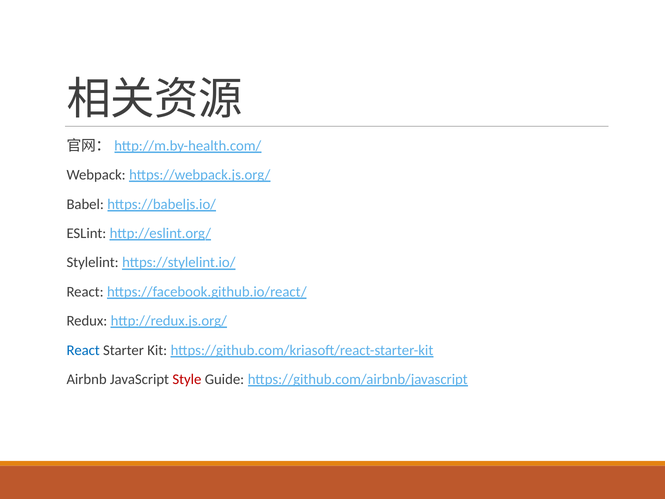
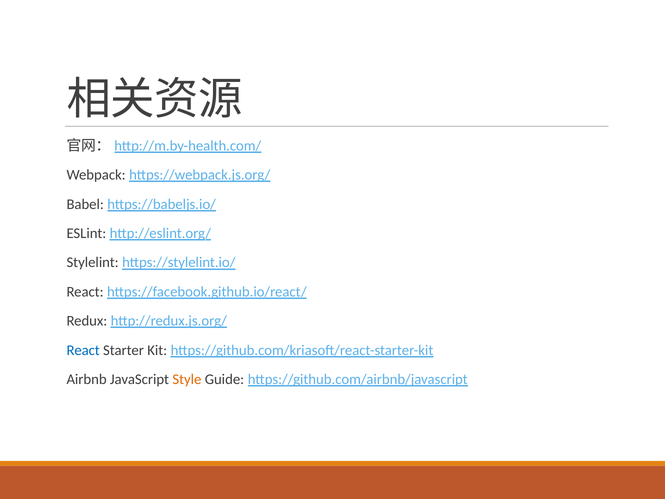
Style colour: red -> orange
